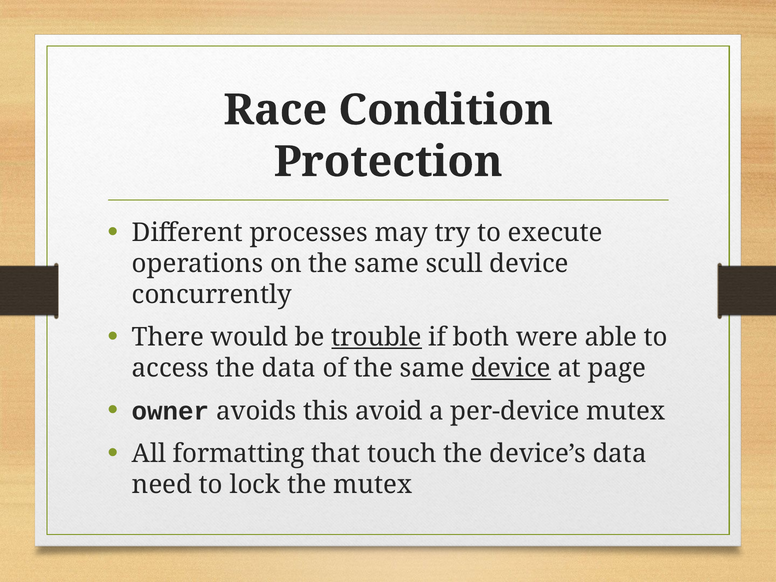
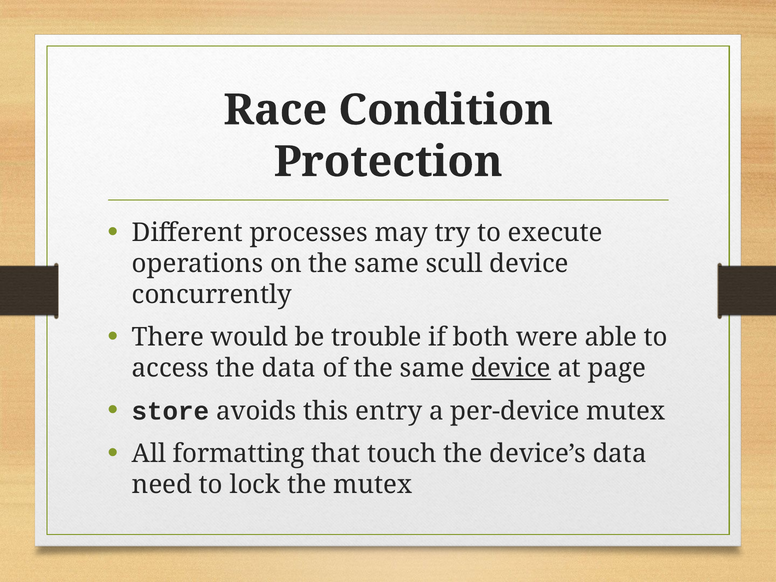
trouble underline: present -> none
owner: owner -> store
avoid: avoid -> entry
